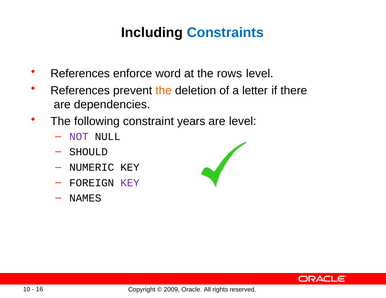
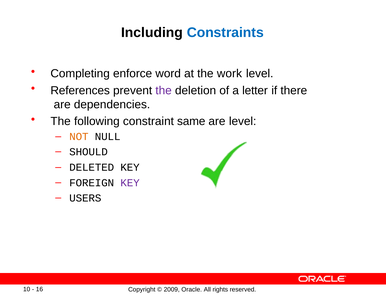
References at (80, 74): References -> Completing
rows: rows -> work
the at (164, 90) colour: orange -> purple
years: years -> same
NOT colour: purple -> orange
NUMERIC: NUMERIC -> DELETED
NAMES: NAMES -> USERS
